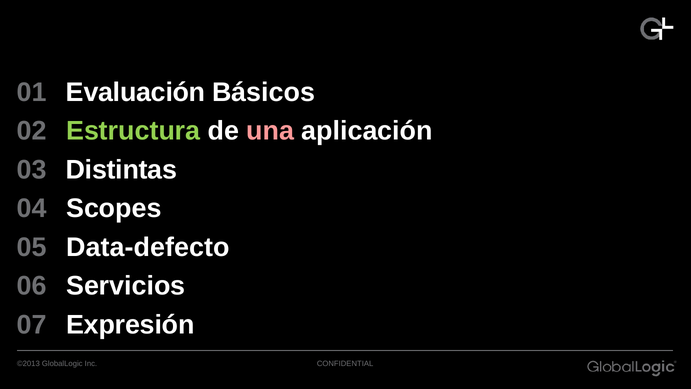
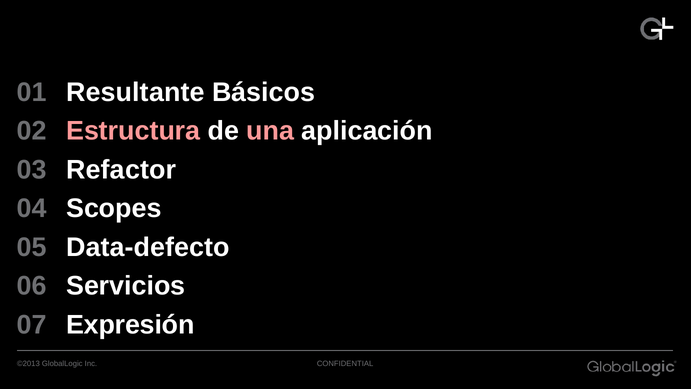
Evaluación: Evaluación -> Resultante
Estructura colour: light green -> pink
Distintas: Distintas -> Refactor
